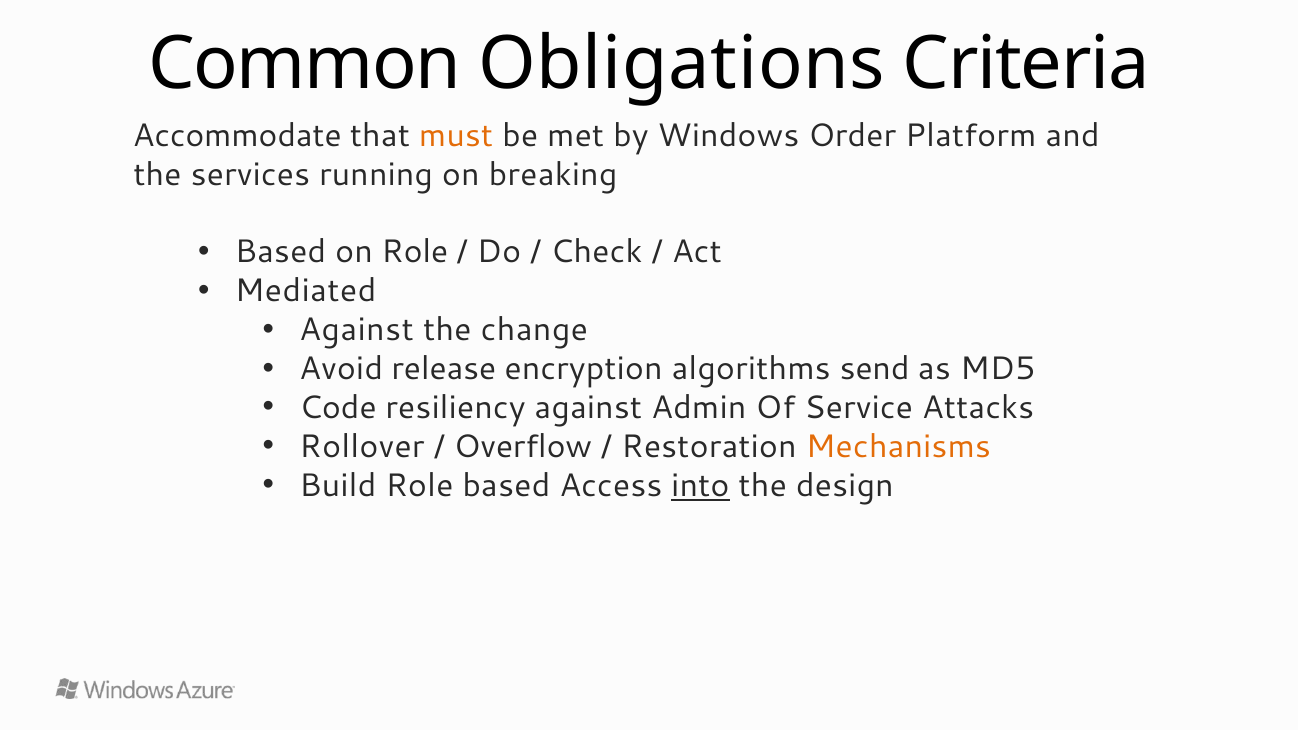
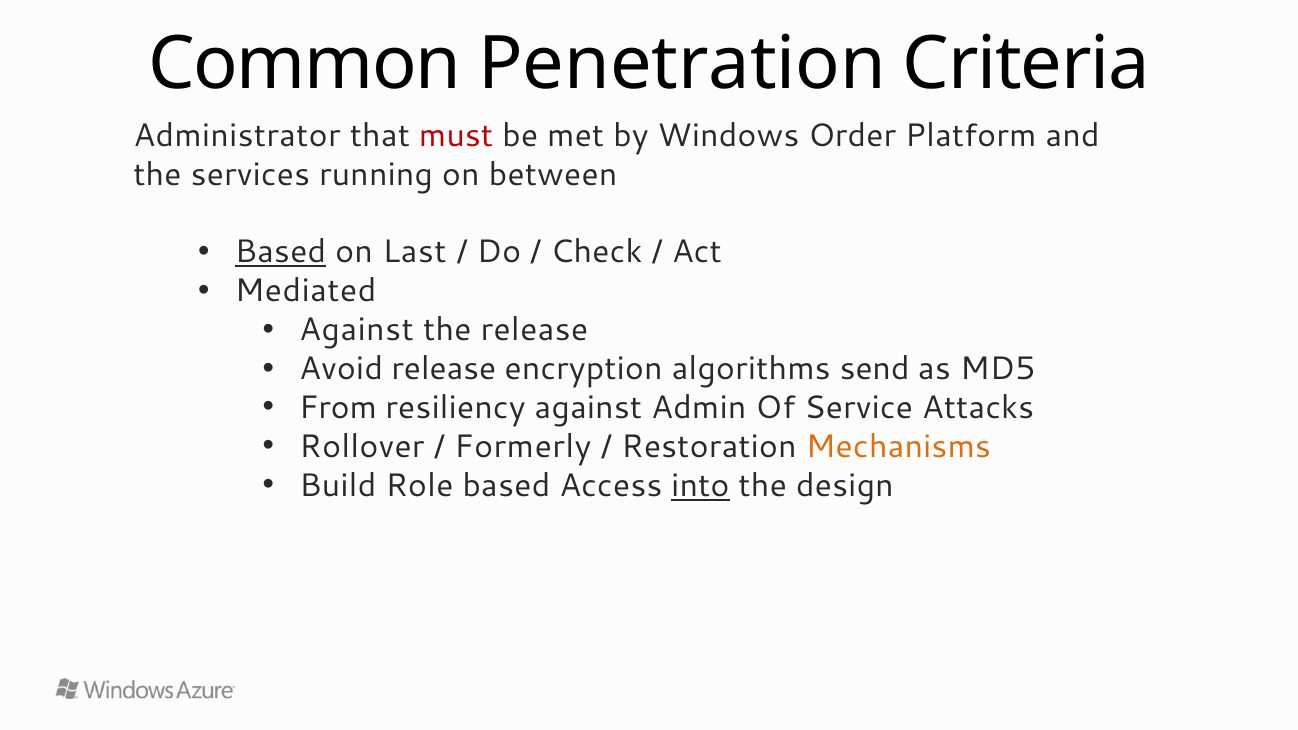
Obligations: Obligations -> Penetration
Accommodate: Accommodate -> Administrator
must colour: orange -> red
breaking: breaking -> between
Based at (280, 252) underline: none -> present
on Role: Role -> Last
the change: change -> release
Code: Code -> From
Overflow: Overflow -> Formerly
